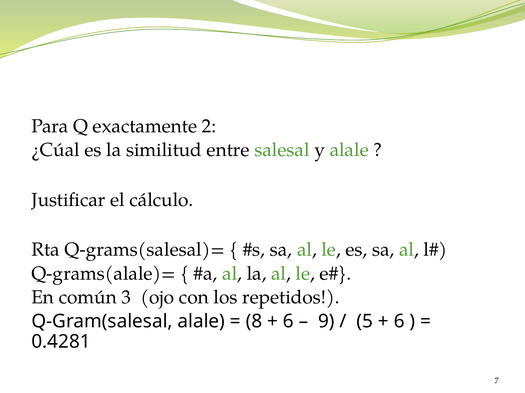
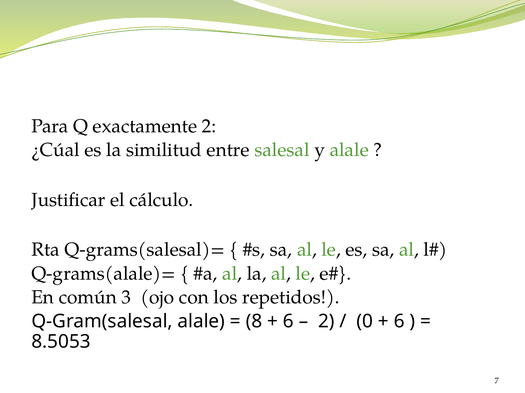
9 at (326, 322): 9 -> 2
5: 5 -> 0
0.4281: 0.4281 -> 8.5053
